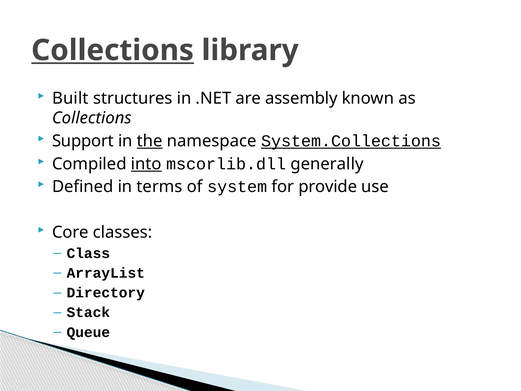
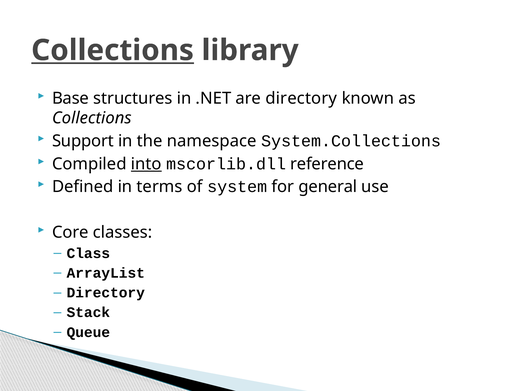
Built: Built -> Base
are assembly: assembly -> directory
the underline: present -> none
System.Collections underline: present -> none
generally: generally -> reference
provide: provide -> general
